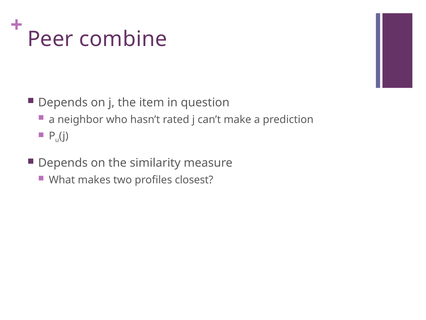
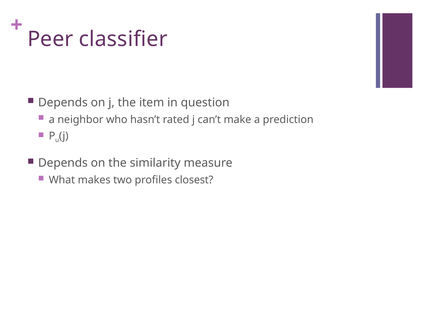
combine: combine -> classifier
